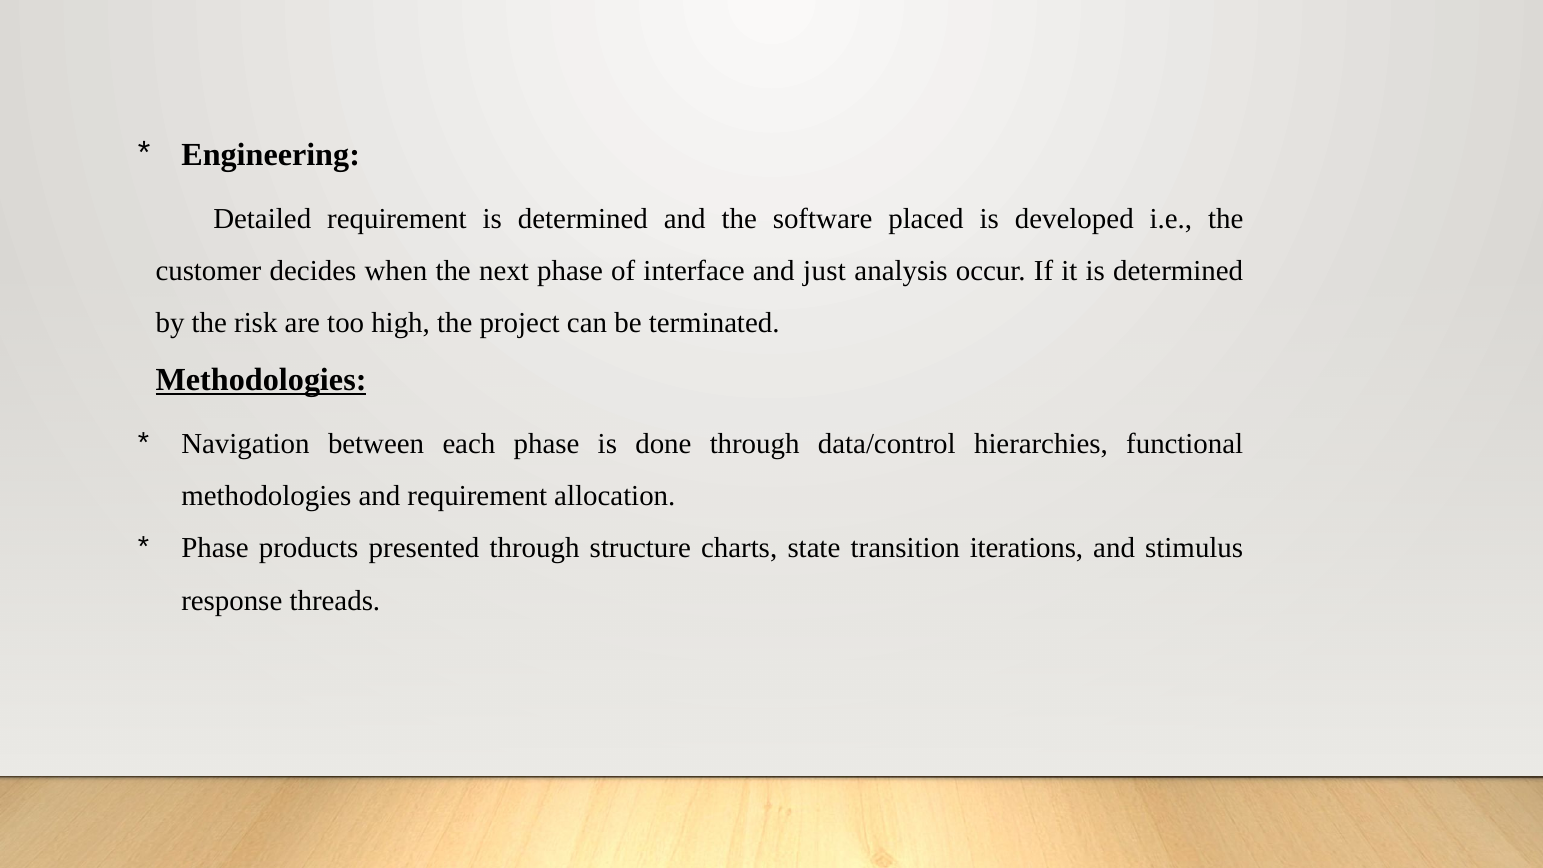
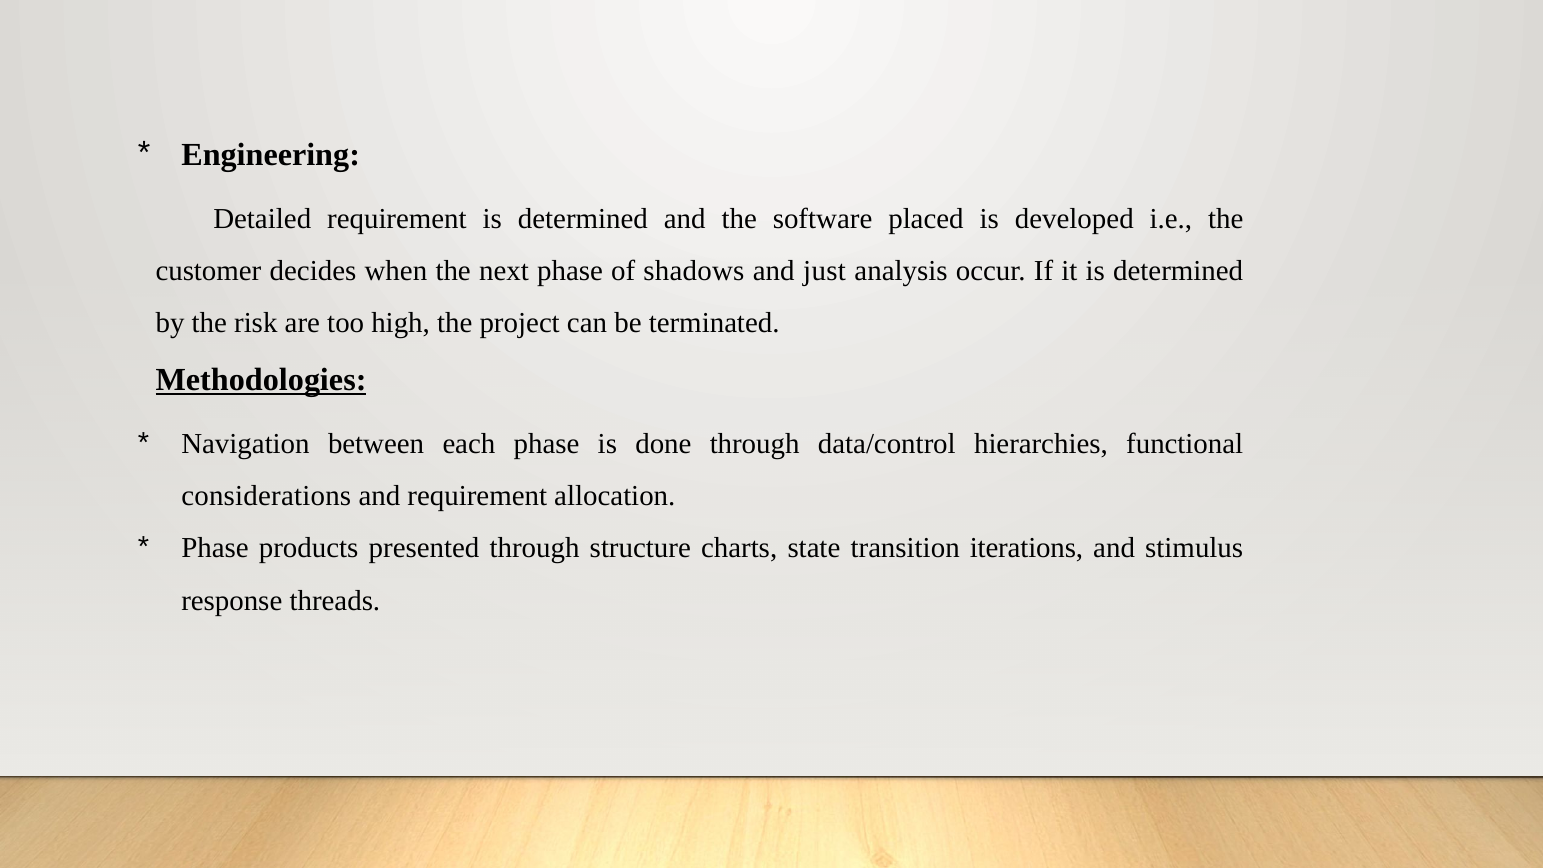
interface: interface -> shadows
methodologies at (266, 496): methodologies -> considerations
